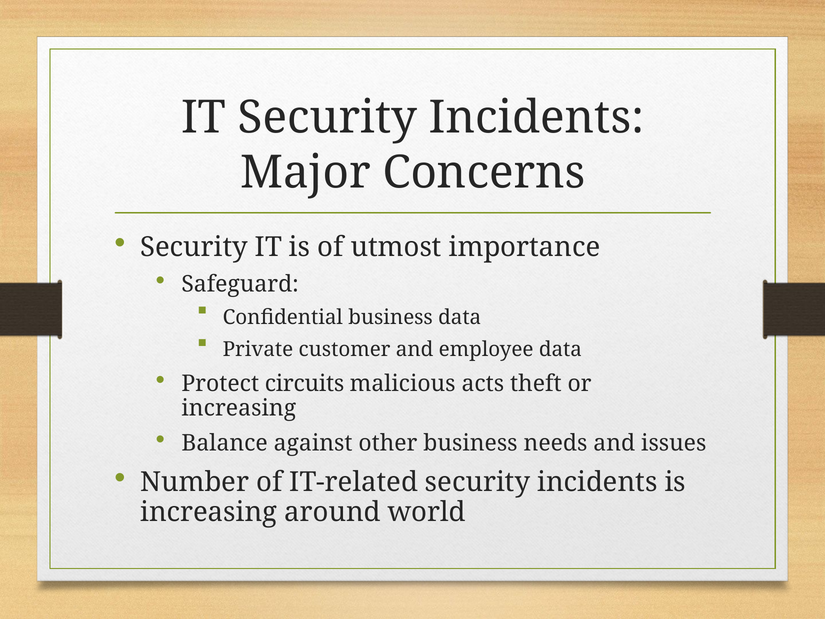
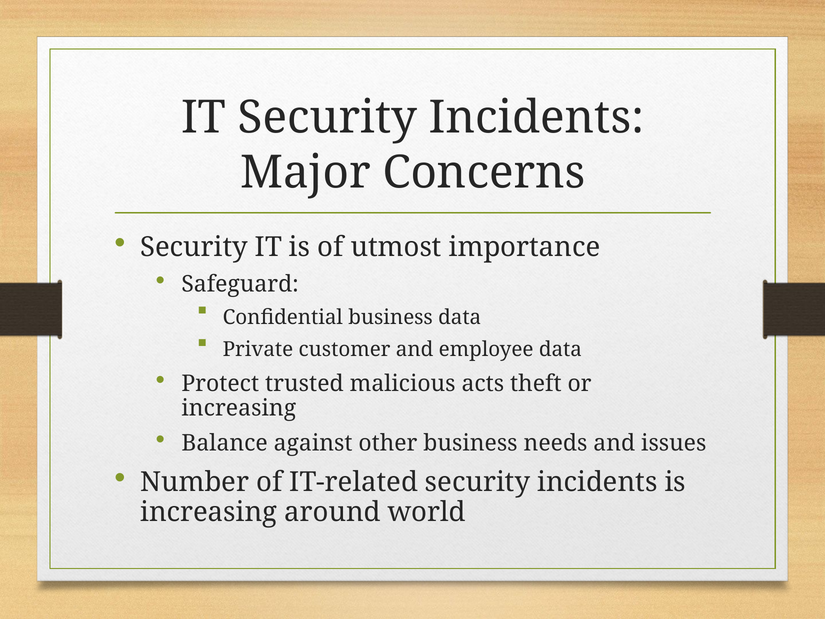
circuits: circuits -> trusted
